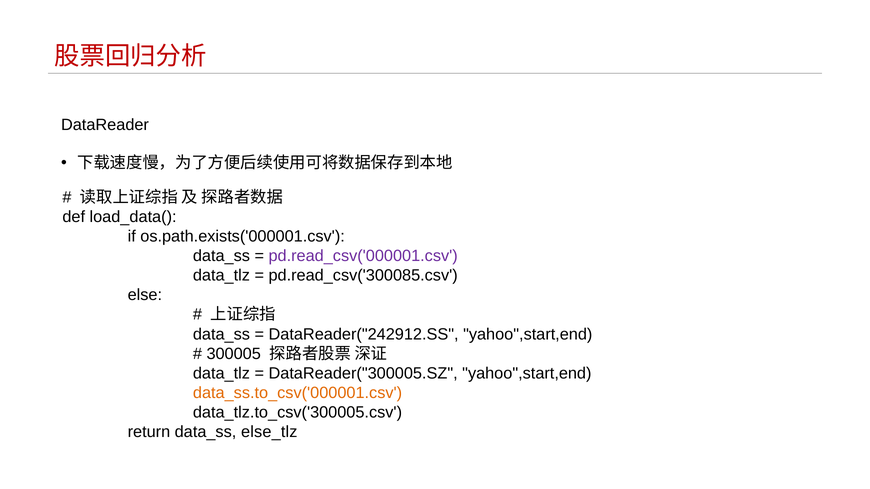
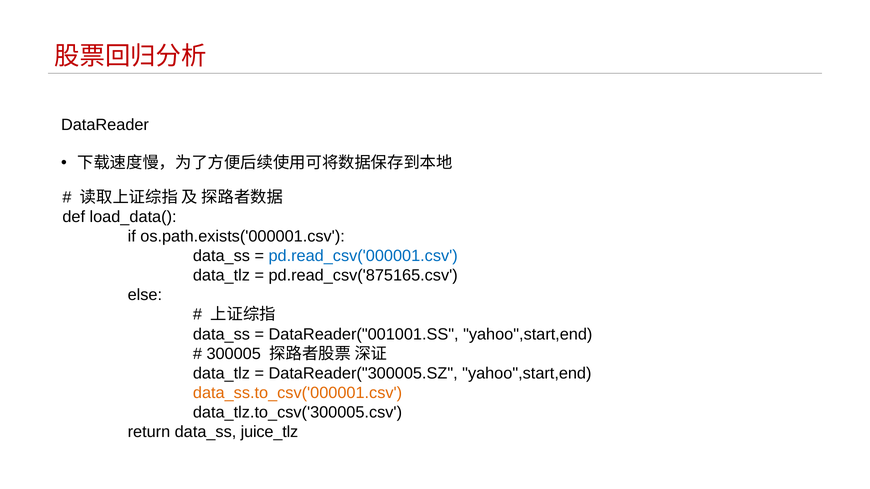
pd.read_csv('000001.csv colour: purple -> blue
pd.read_csv('300085.csv: pd.read_csv('300085.csv -> pd.read_csv('875165.csv
DataReader("242912.SS: DataReader("242912.SS -> DataReader("001001.SS
else_tlz: else_tlz -> juice_tlz
